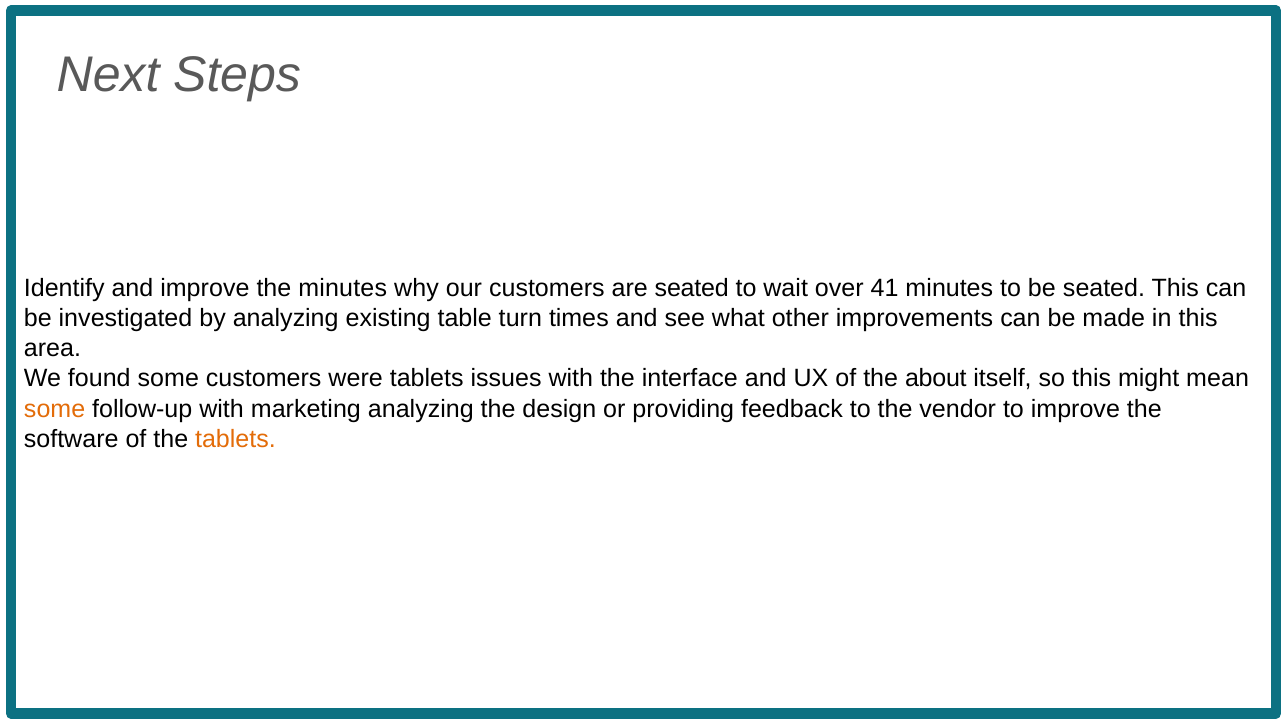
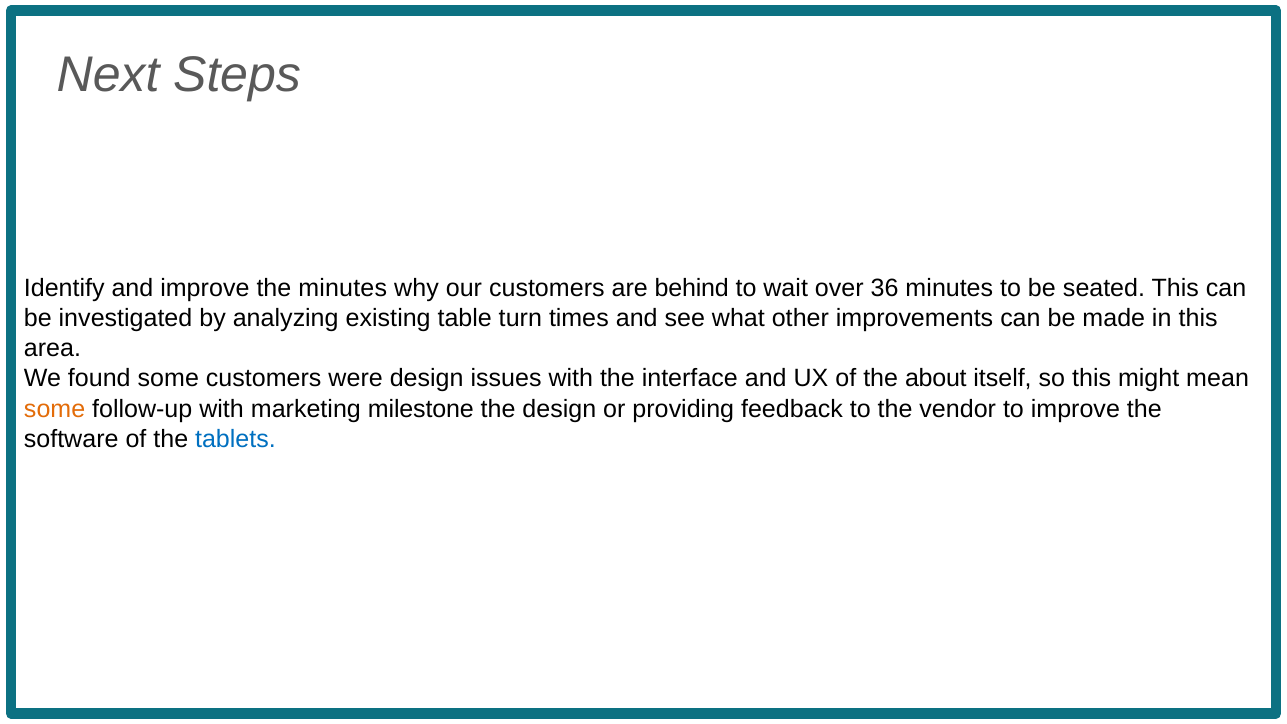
are seated: seated -> behind
41: 41 -> 36
were tablets: tablets -> design
marketing analyzing: analyzing -> milestone
tablets at (235, 439) colour: orange -> blue
